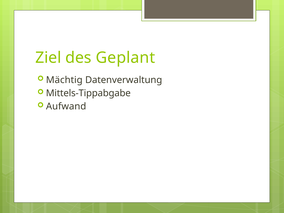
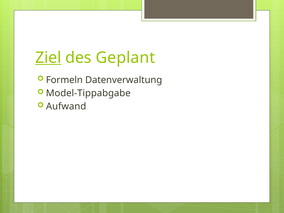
Ziel underline: none -> present
Mächtig: Mächtig -> Formeln
Mittels-Tippabgabe: Mittels-Tippabgabe -> Model-Tippabgabe
